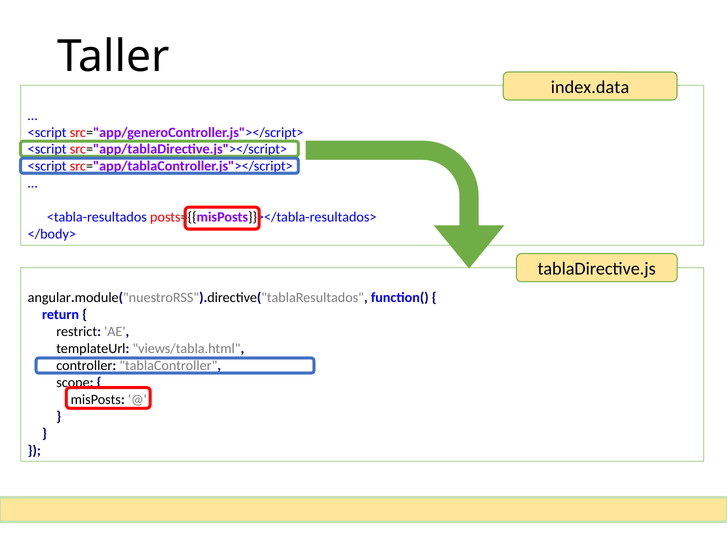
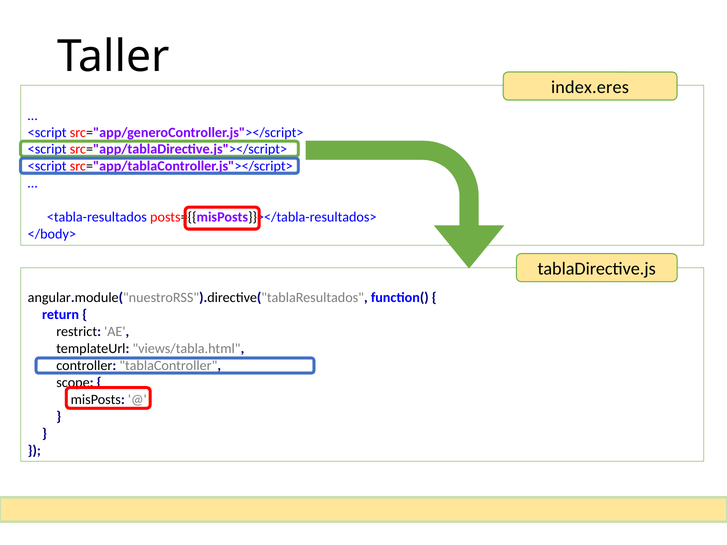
index.data: index.data -> index.eres
